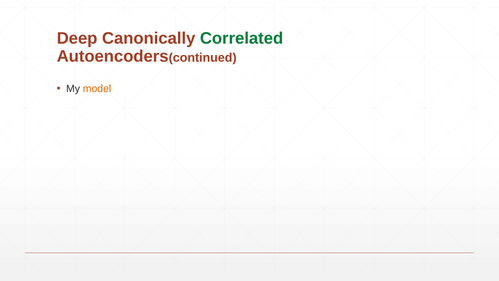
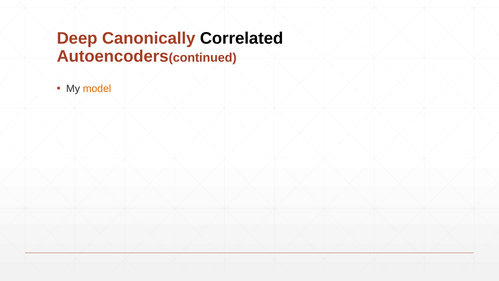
Correlated colour: green -> black
